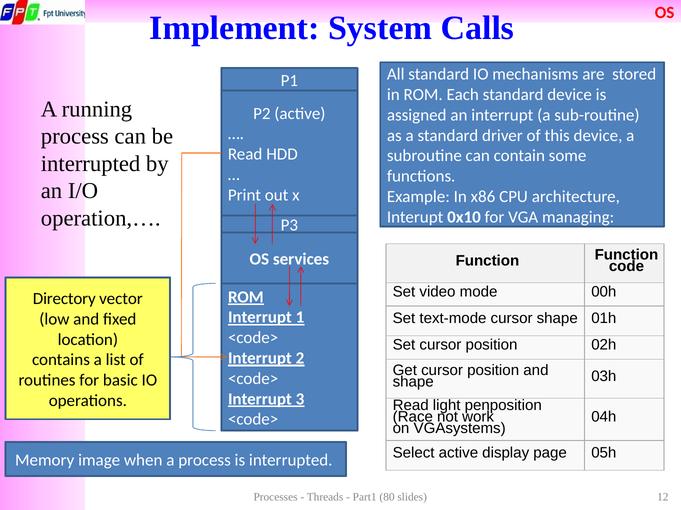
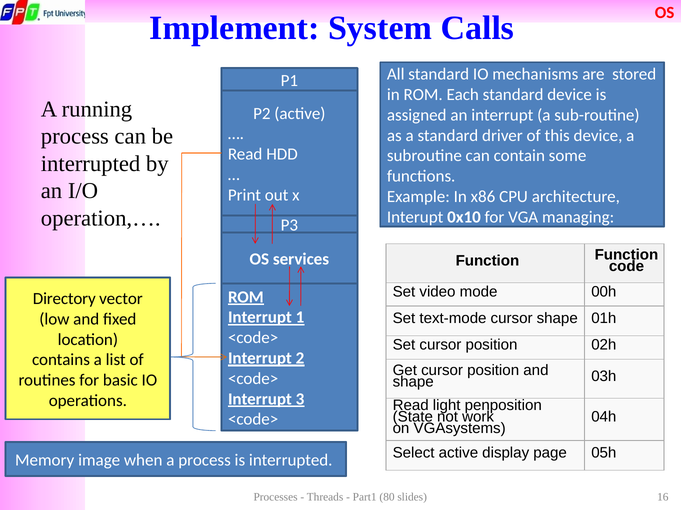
Race: Race -> State
12: 12 -> 16
